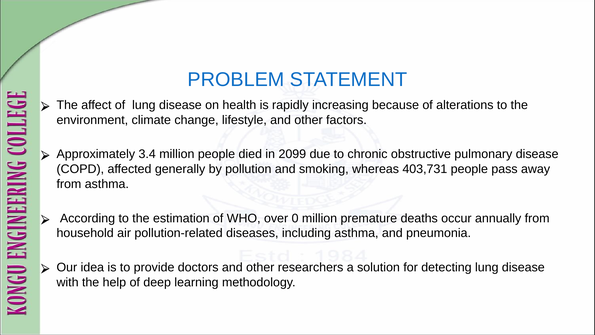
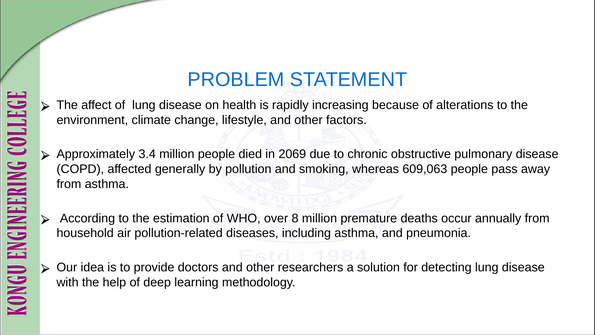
2099: 2099 -> 2069
403,731: 403,731 -> 609,063
0: 0 -> 8
